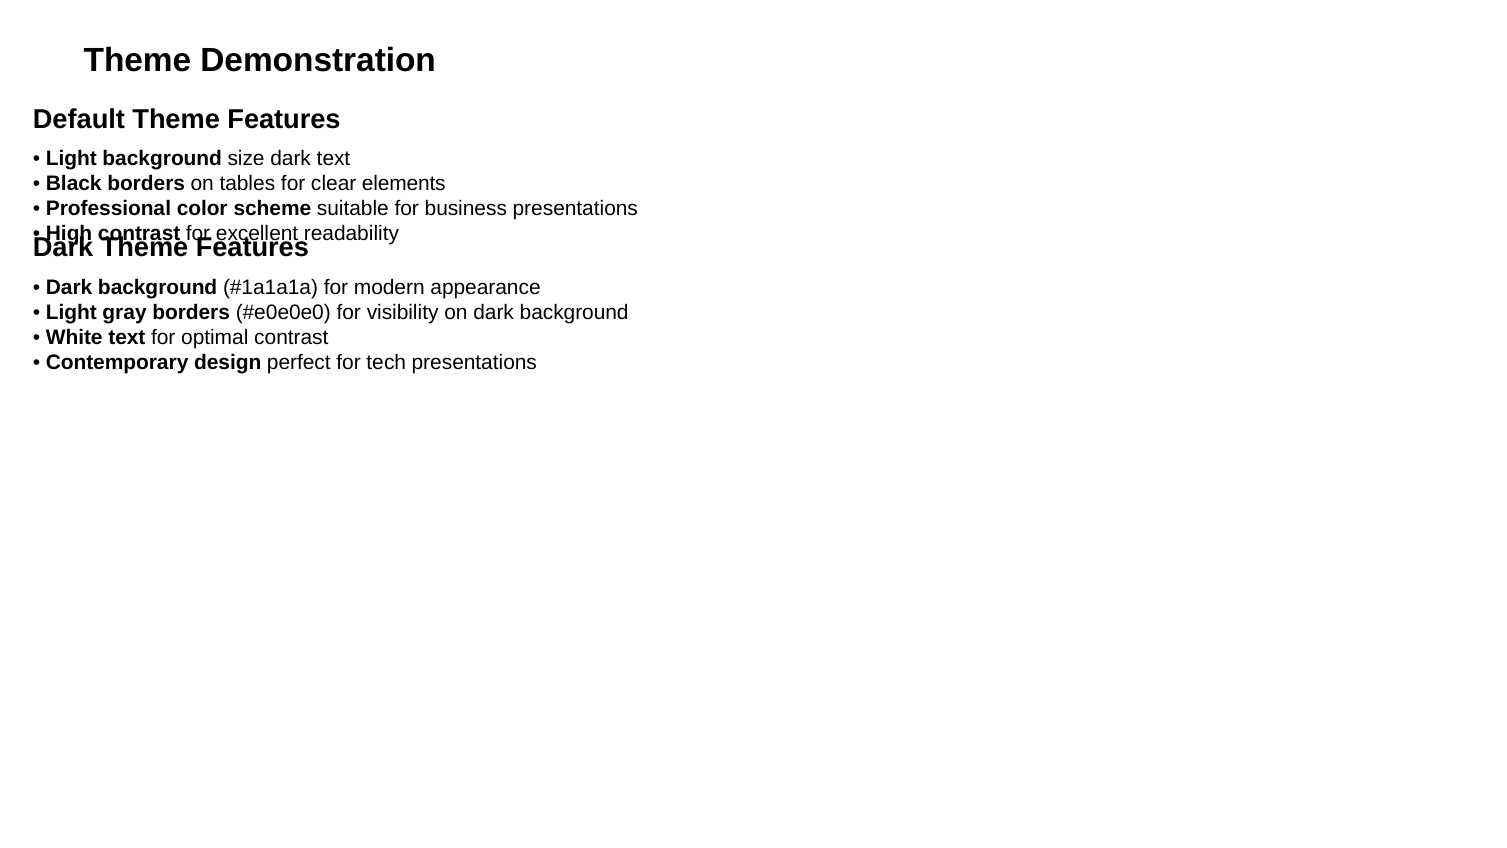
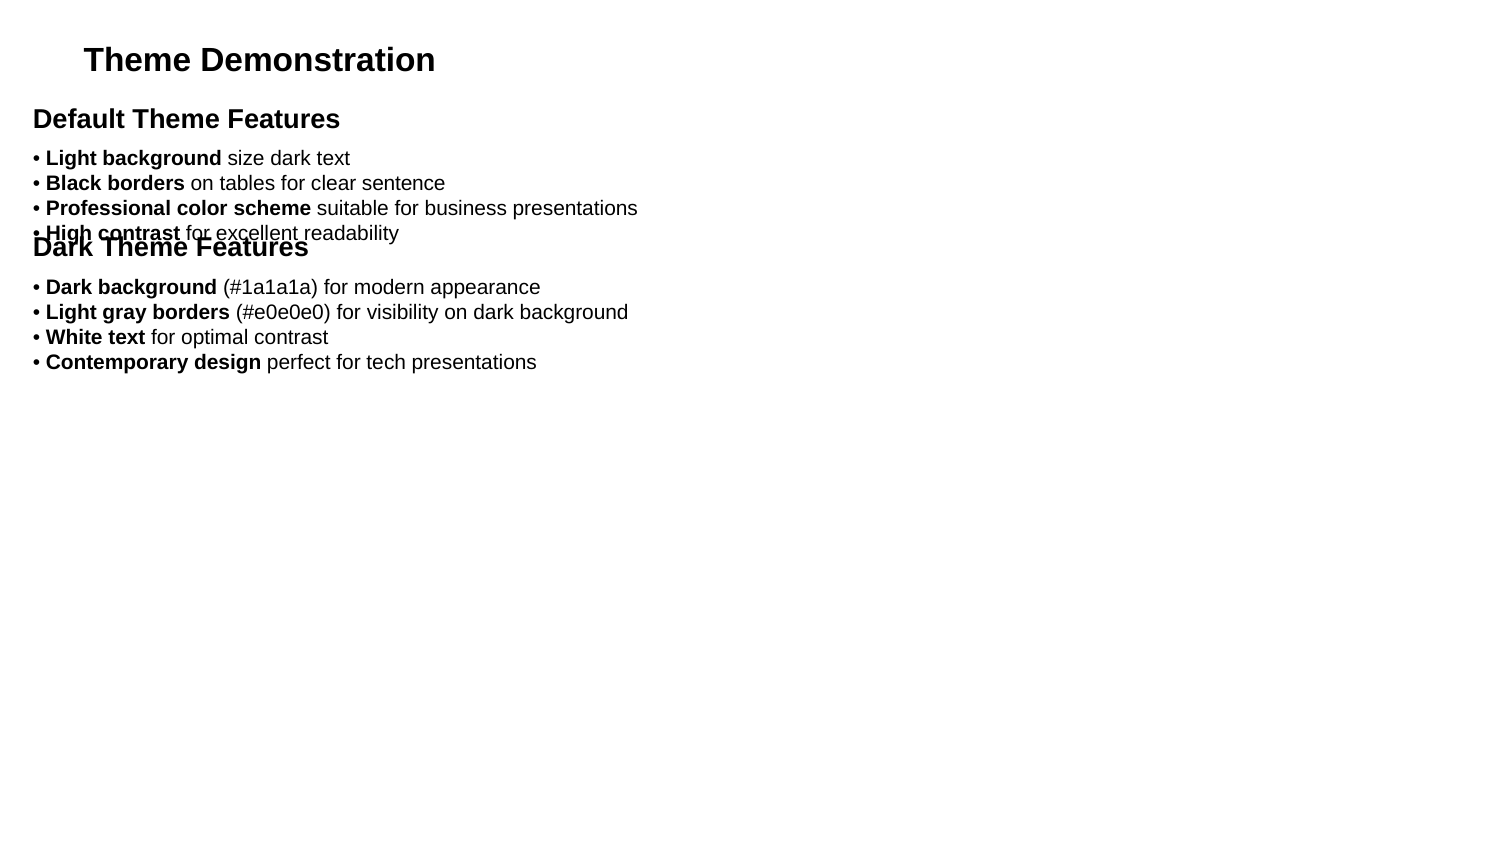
elements: elements -> sentence
